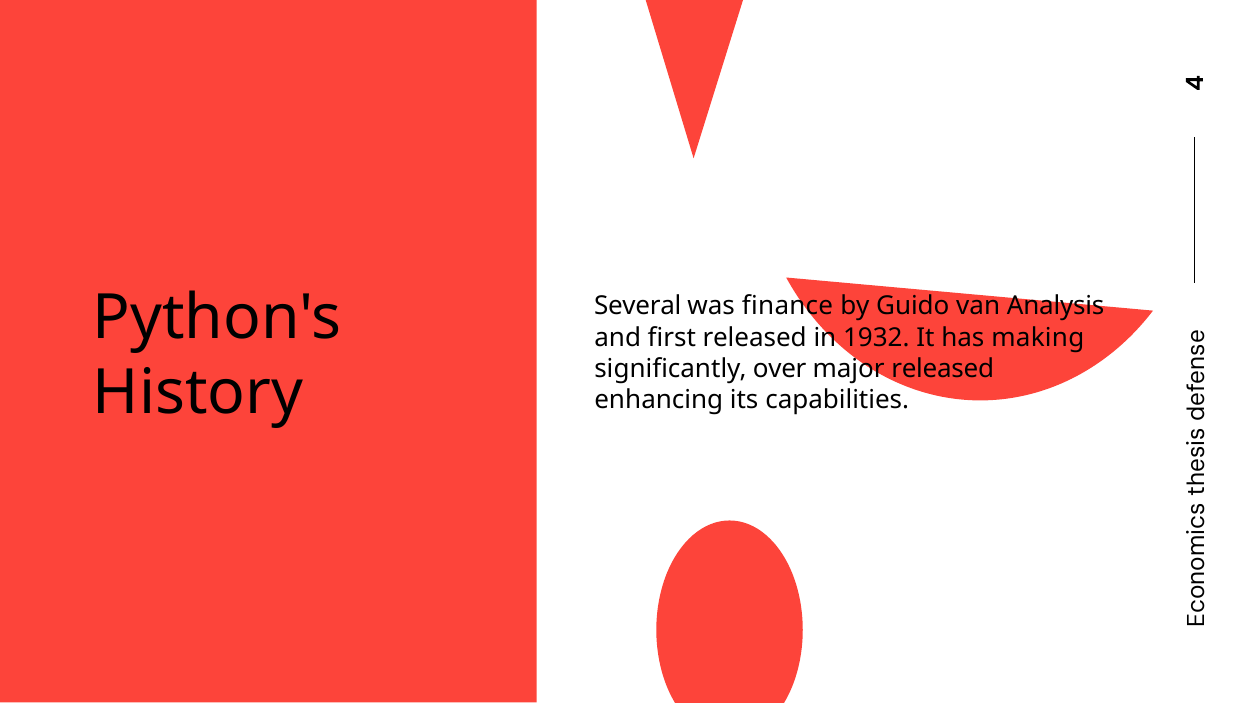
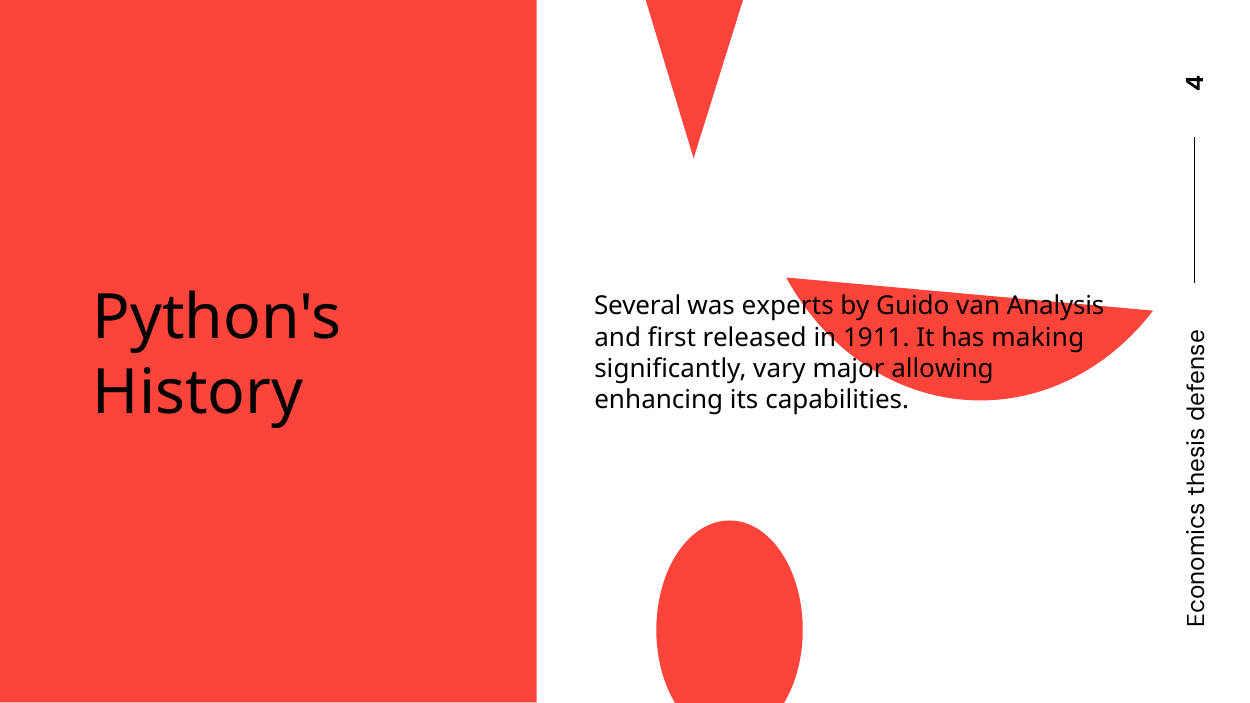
finance: finance -> experts
1932: 1932 -> 1911
over: over -> vary
major released: released -> allowing
